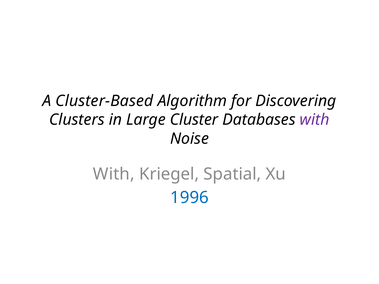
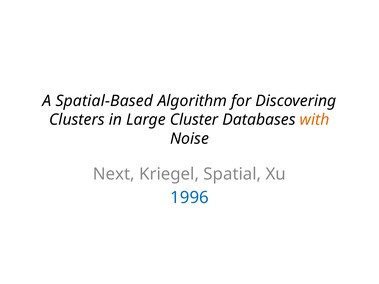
Cluster-Based: Cluster-Based -> Spatial-Based
with at (315, 120) colour: purple -> orange
With at (114, 174): With -> Next
